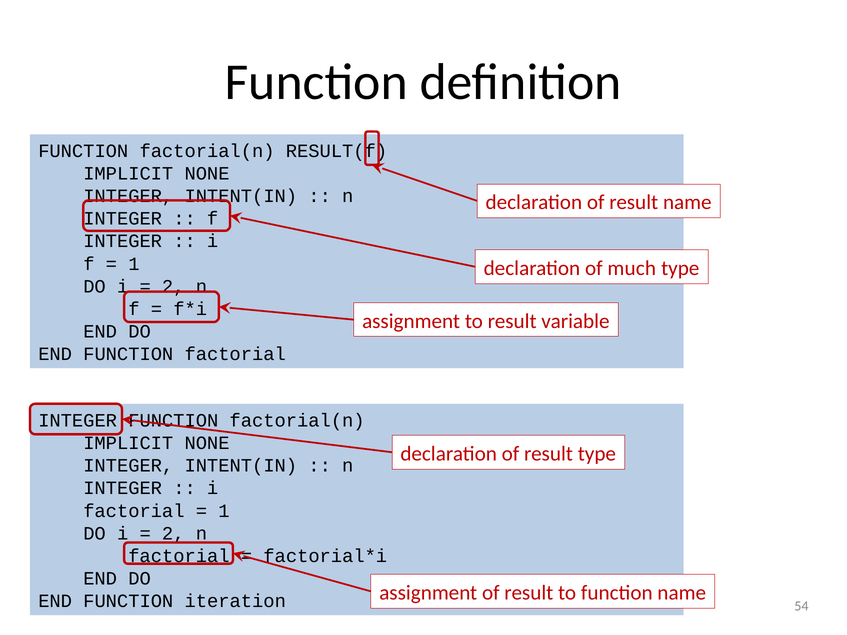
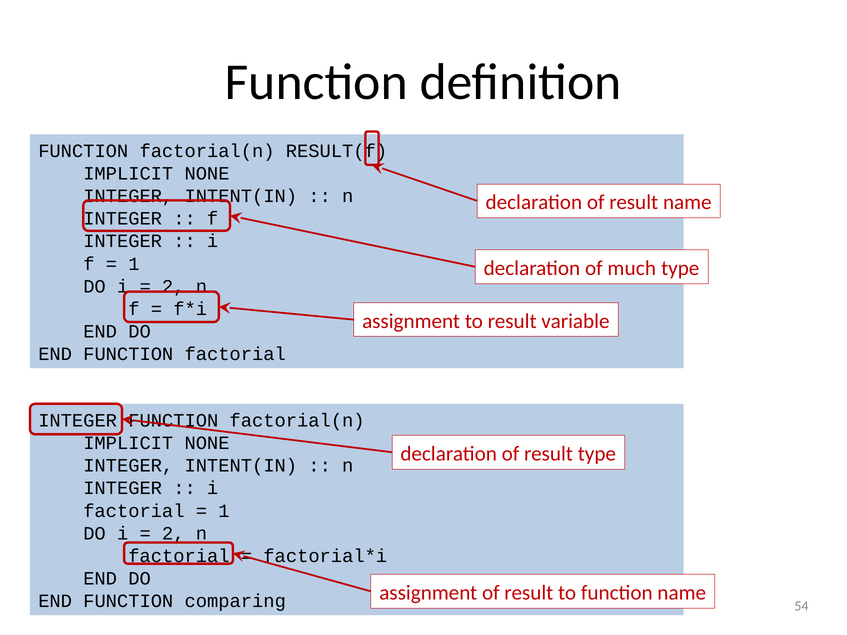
iteration: iteration -> comparing
